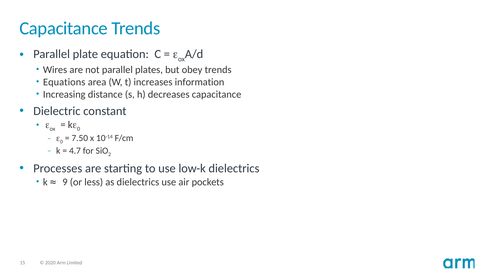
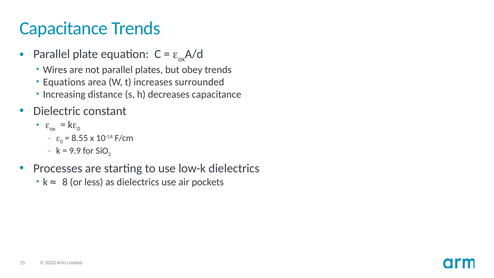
information: information -> surrounded
7.50: 7.50 -> 8.55
4.7: 4.7 -> 9.9
9: 9 -> 8
